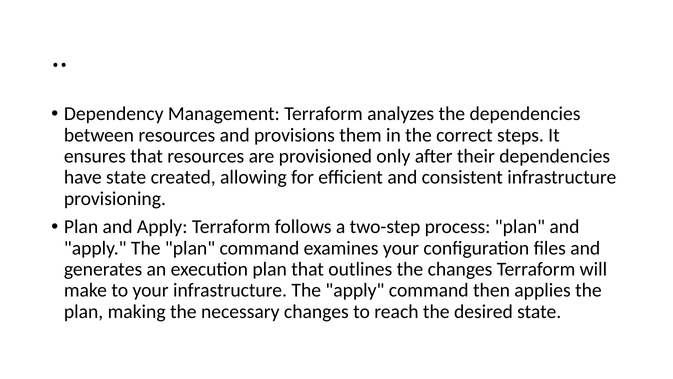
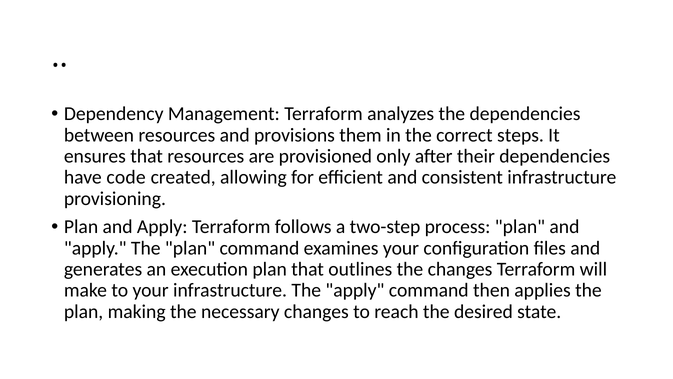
have state: state -> code
